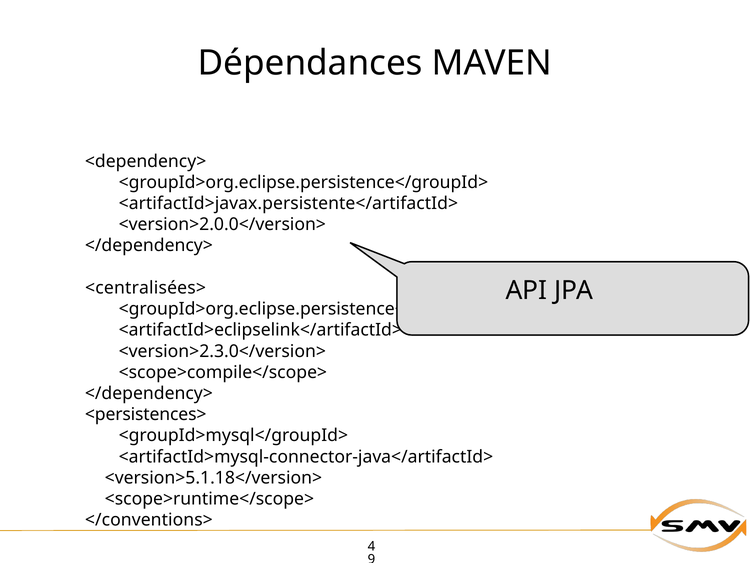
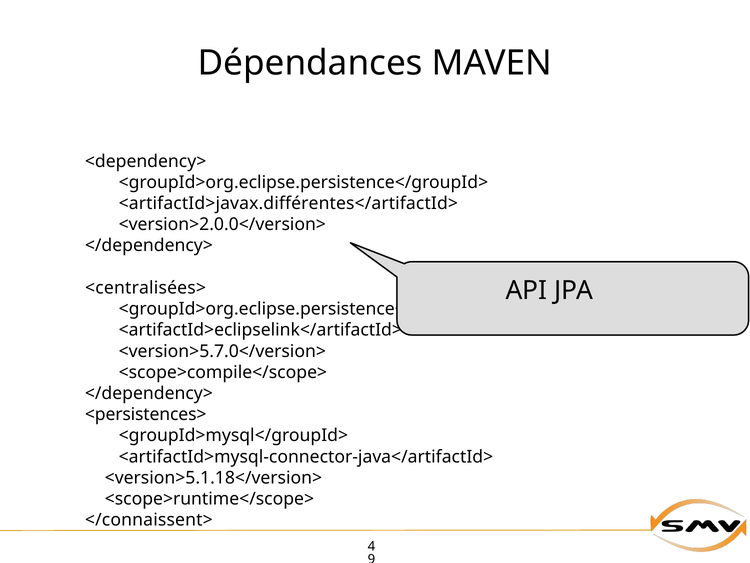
<artifactId>javax.persistente</artifactId>: <artifactId>javax.persistente</artifactId> -> <artifactId>javax.différentes</artifactId>
<version>2.3.0</version>: <version>2.3.0</version> -> <version>5.7.0</version>
</conventions>: </conventions> -> </connaissent>
